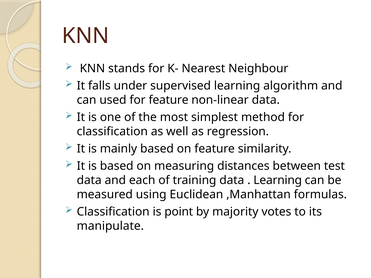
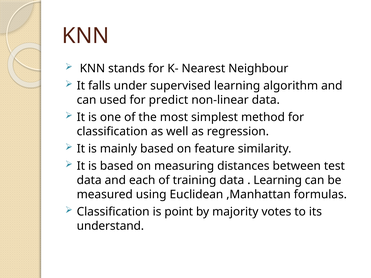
for feature: feature -> predict
manipulate: manipulate -> understand
